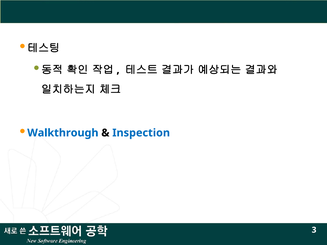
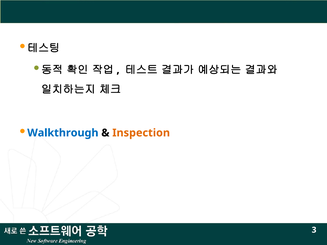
Inspection colour: blue -> orange
